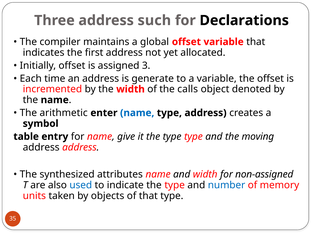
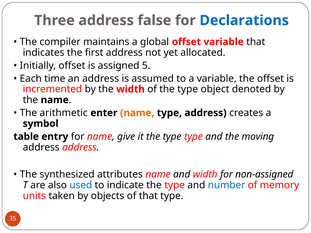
such: such -> false
Declarations colour: black -> blue
3: 3 -> 5
generate: generate -> assumed
of the calls: calls -> type
name at (137, 113) colour: blue -> orange
